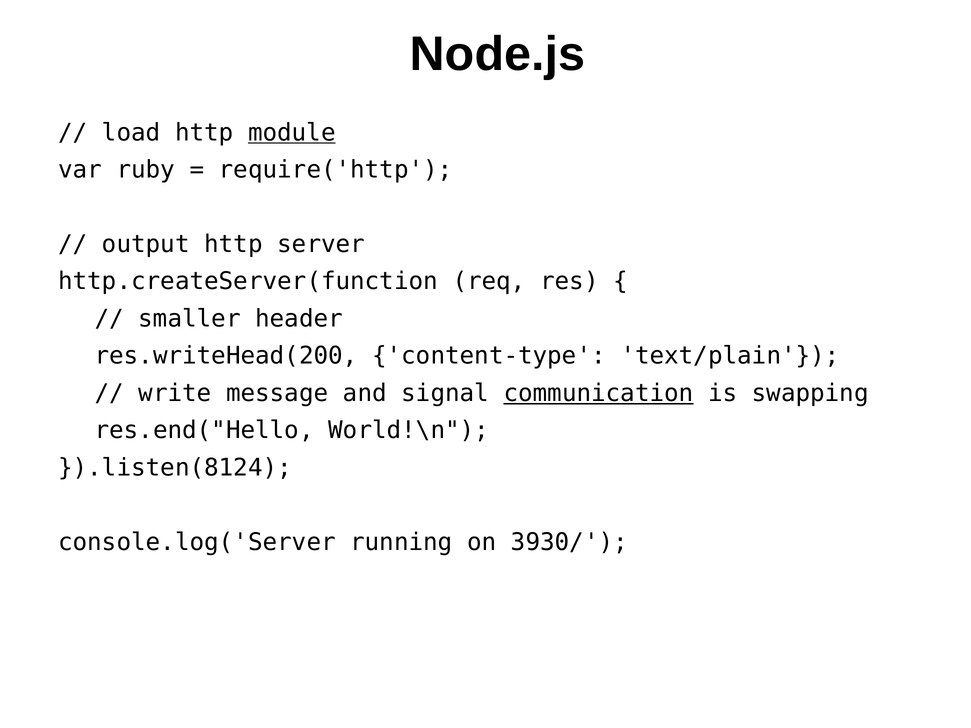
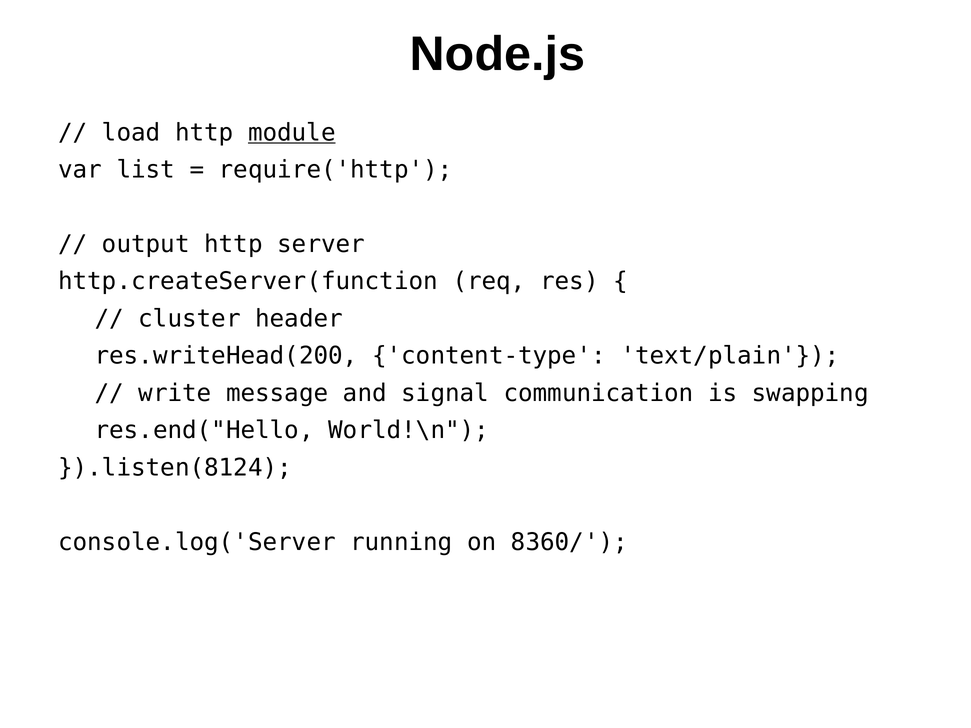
ruby: ruby -> list
smaller: smaller -> cluster
communication underline: present -> none
3930/: 3930/ -> 8360/
